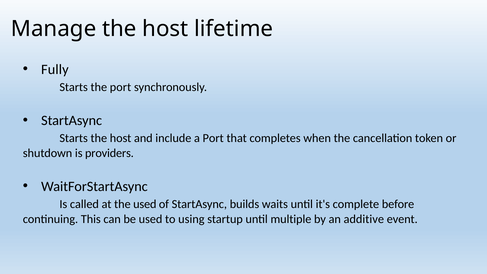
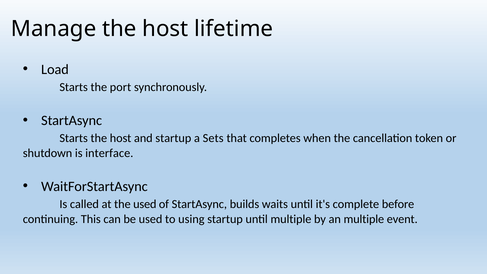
Fully: Fully -> Load
and include: include -> startup
a Port: Port -> Sets
providers: providers -> interface
an additive: additive -> multiple
